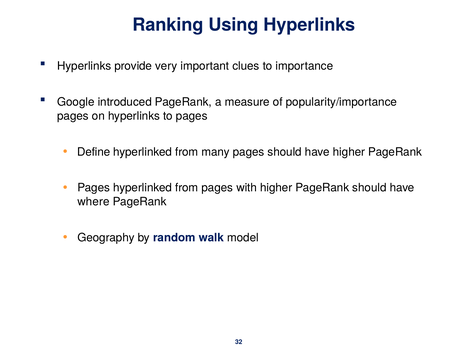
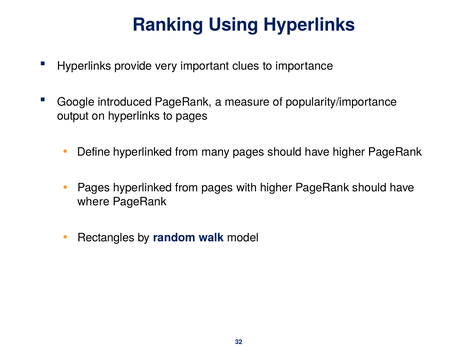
pages at (73, 116): pages -> output
Geography: Geography -> Rectangles
